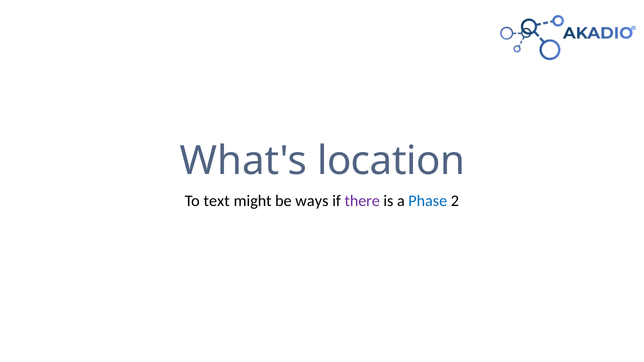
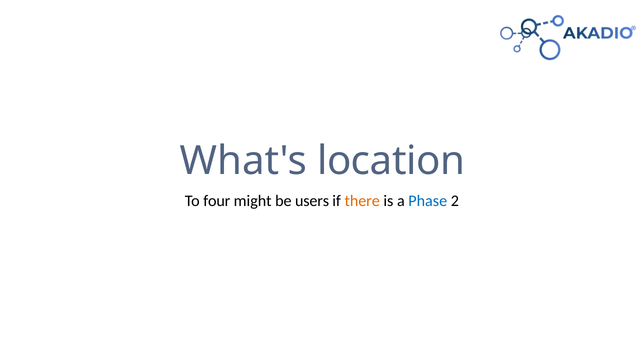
text: text -> four
ways: ways -> users
there colour: purple -> orange
